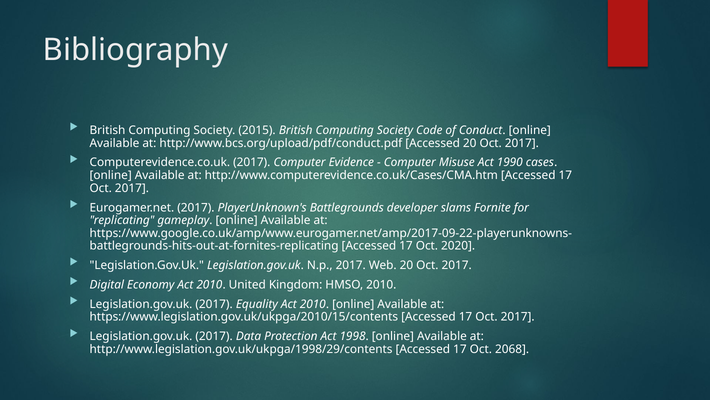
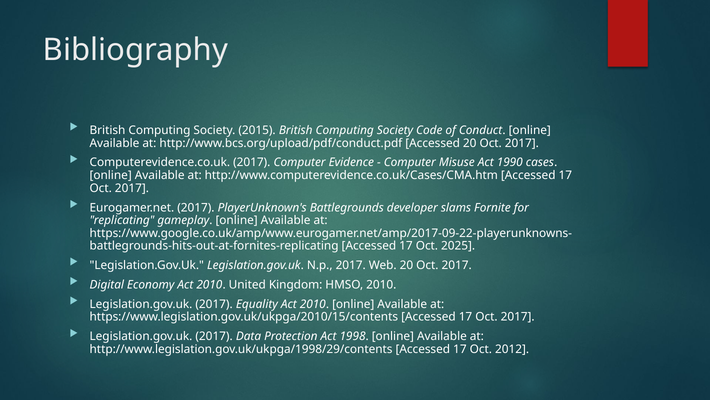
2020: 2020 -> 2025
2068: 2068 -> 2012
